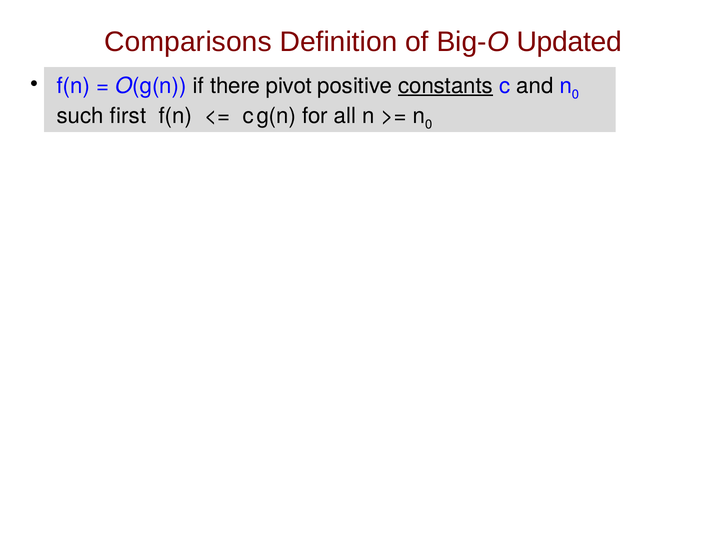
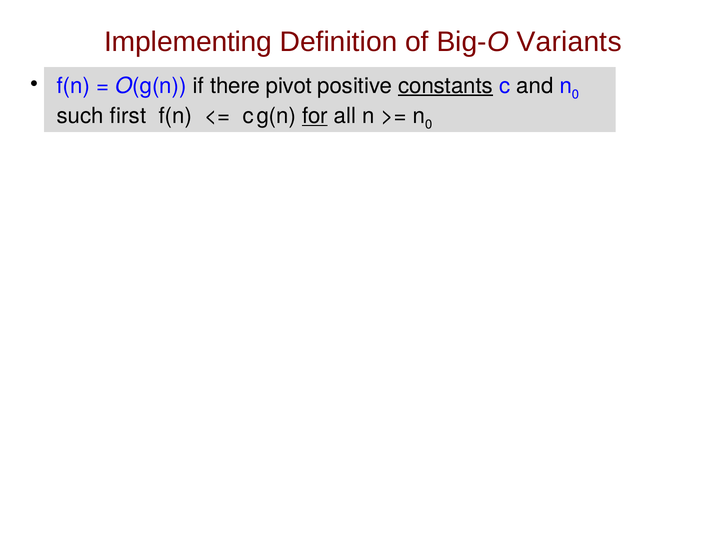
Comparisons: Comparisons -> Implementing
Updated: Updated -> Variants
for underline: none -> present
